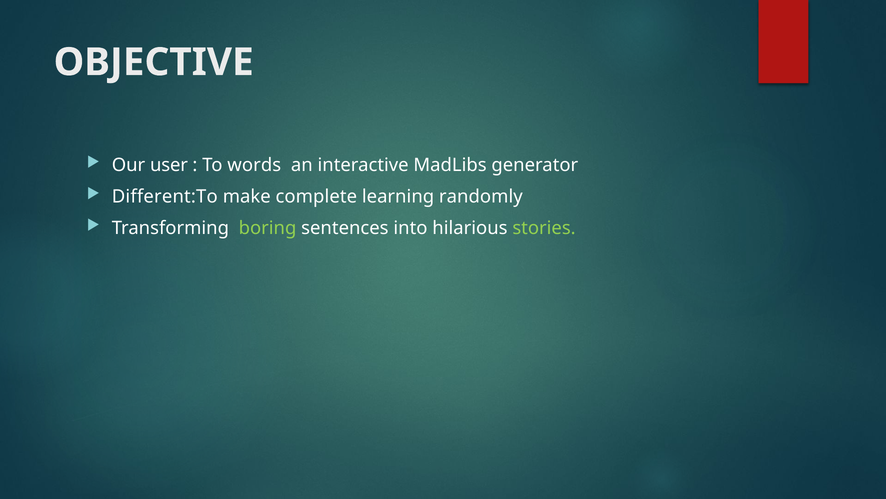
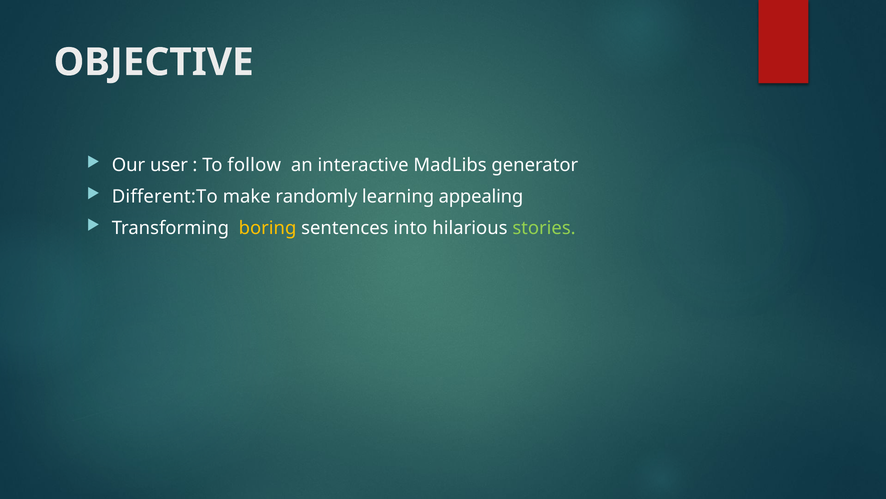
words: words -> follow
complete: complete -> randomly
randomly: randomly -> appealing
boring colour: light green -> yellow
